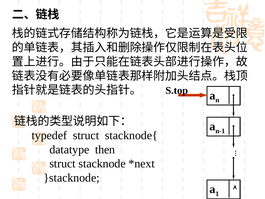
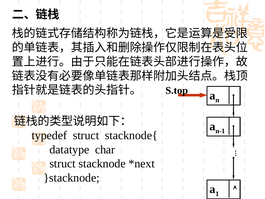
then: then -> char
